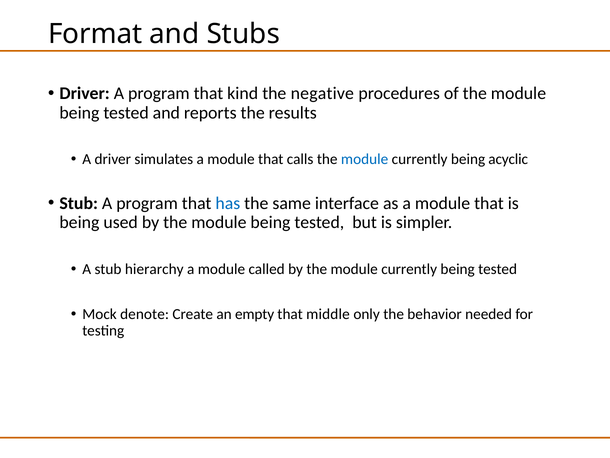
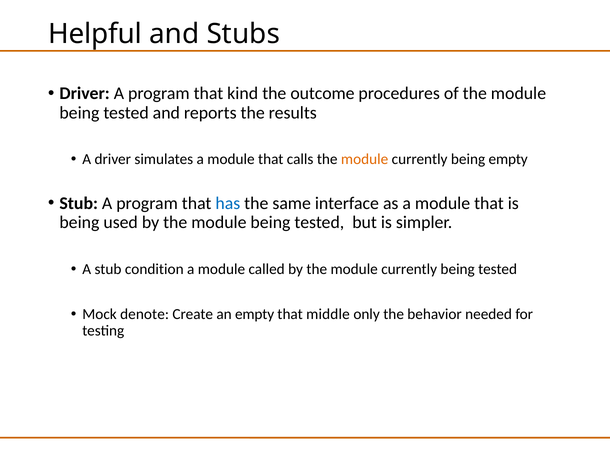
Format: Format -> Helpful
negative: negative -> outcome
module at (365, 159) colour: blue -> orange
being acyclic: acyclic -> empty
hierarchy: hierarchy -> condition
